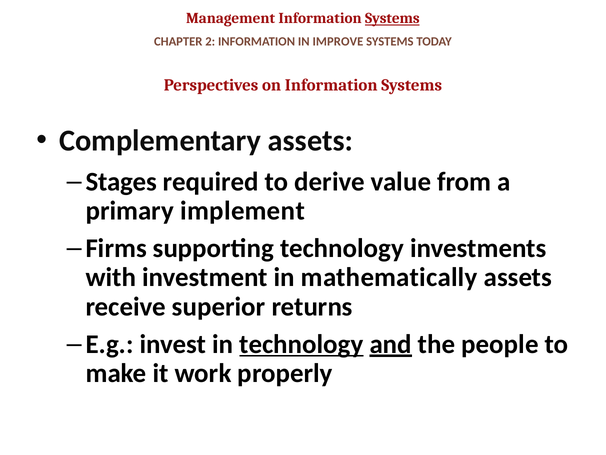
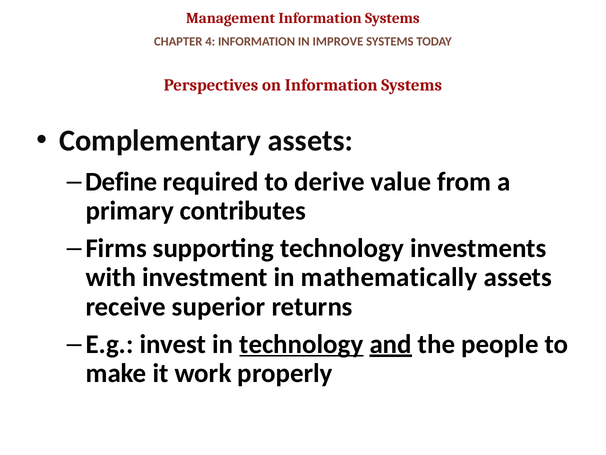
Systems at (392, 18) underline: present -> none
2: 2 -> 4
Stages: Stages -> Define
implement: implement -> contributes
